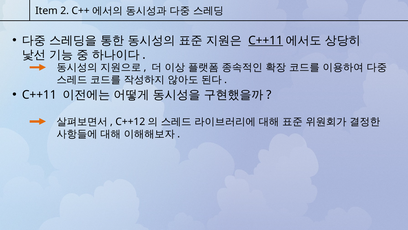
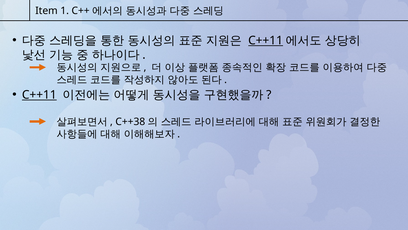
2: 2 -> 1
C++11 at (39, 95) underline: none -> present
C++12: C++12 -> C++38
